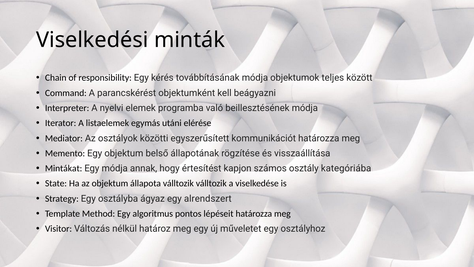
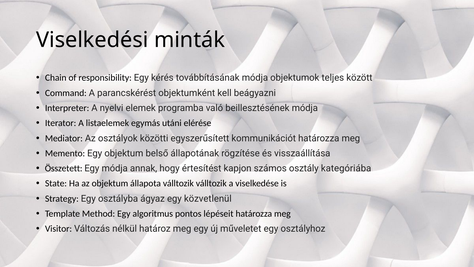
Mintákat: Mintákat -> Összetett
alrendszert: alrendszert -> közvetlenül
